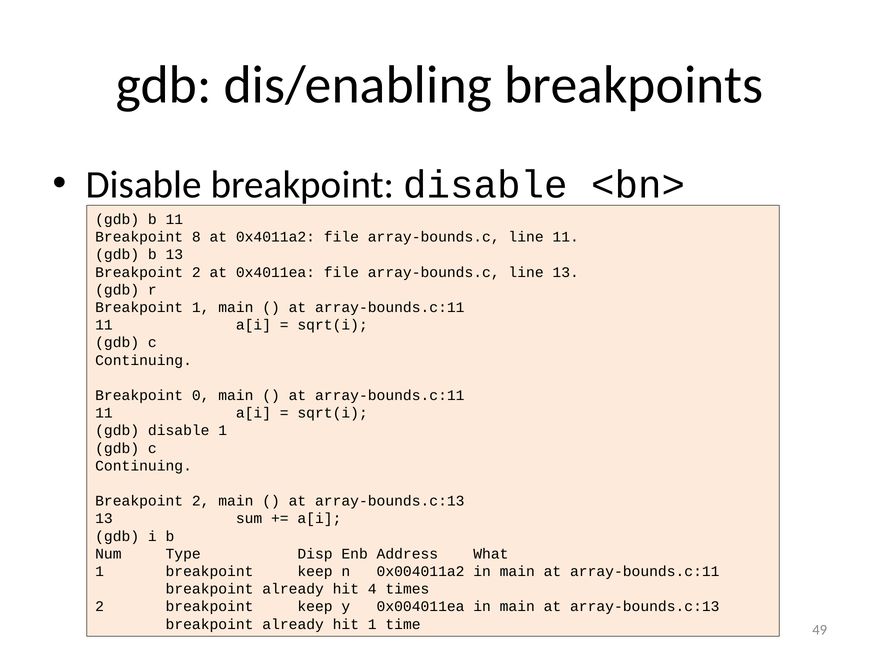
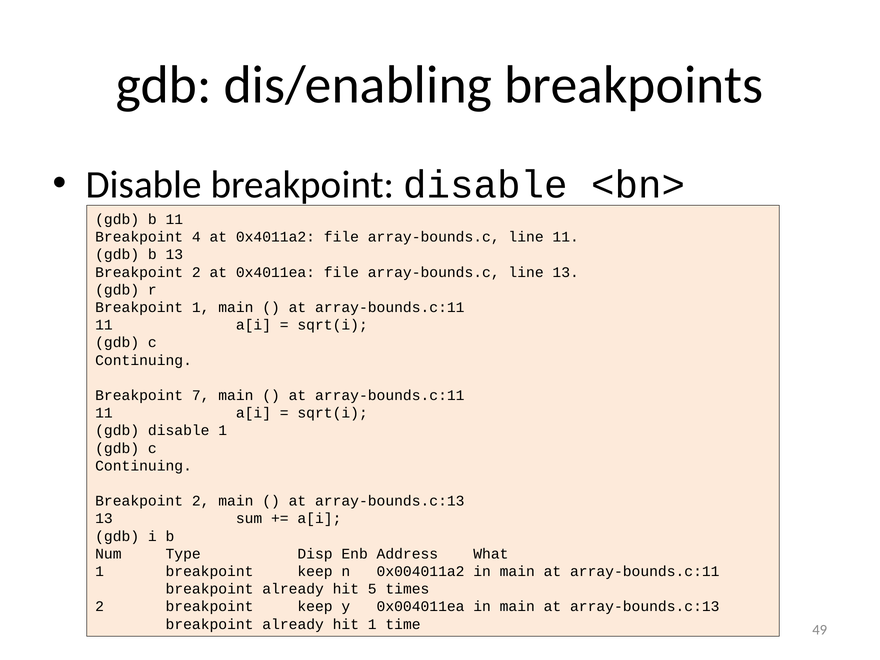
8: 8 -> 4
0: 0 -> 7
4: 4 -> 5
